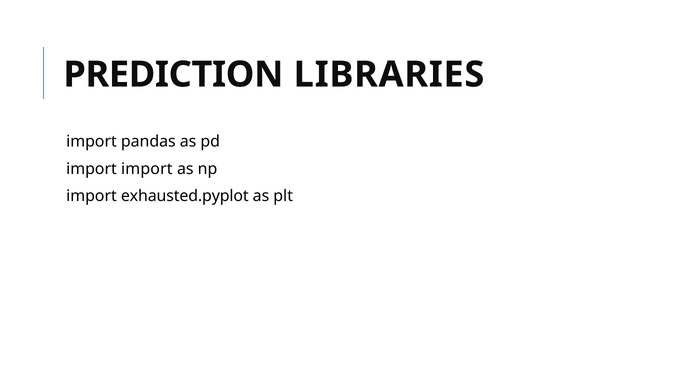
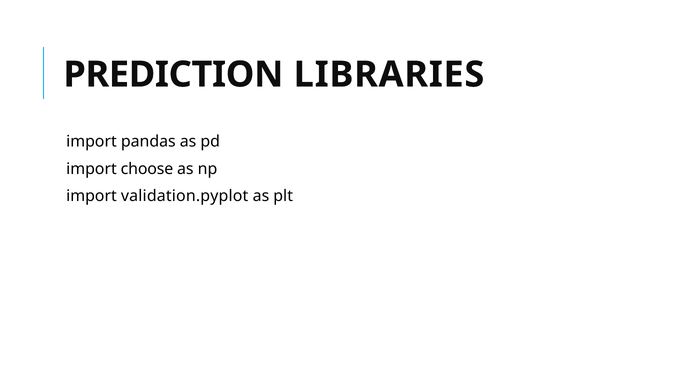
import import: import -> choose
exhausted.pyplot: exhausted.pyplot -> validation.pyplot
